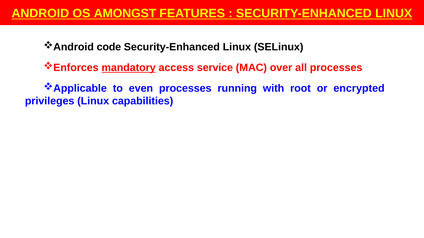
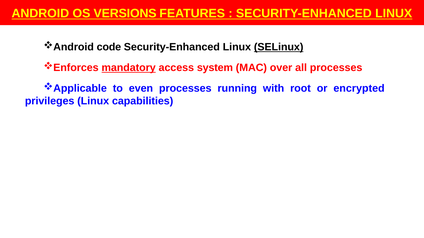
AMONGST: AMONGST -> VERSIONS
SELinux underline: none -> present
service: service -> system
